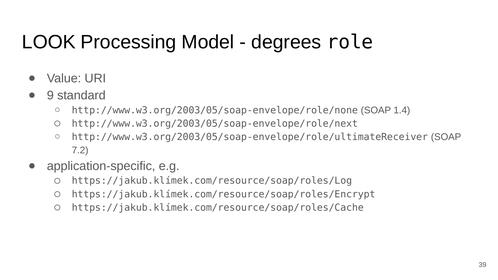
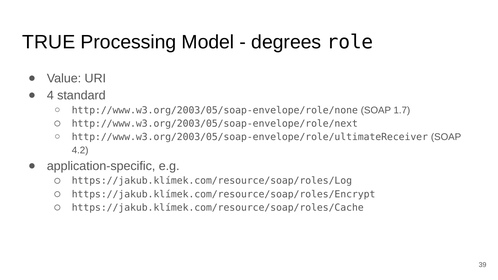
LOOK: LOOK -> TRUE
9: 9 -> 4
1.4: 1.4 -> 1.7
7.2: 7.2 -> 4.2
